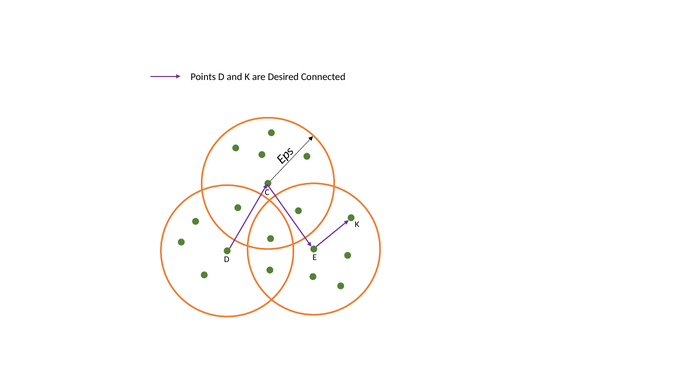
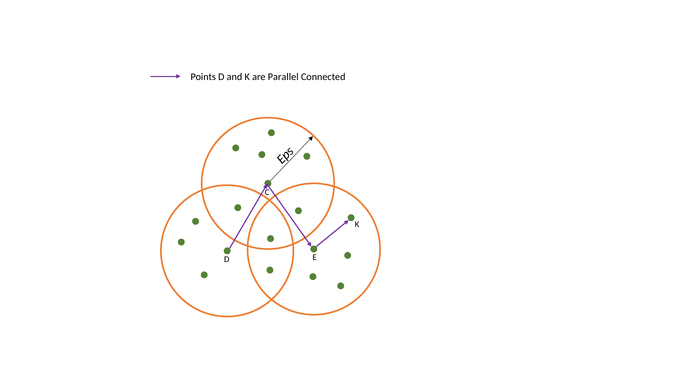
Desired: Desired -> Parallel
